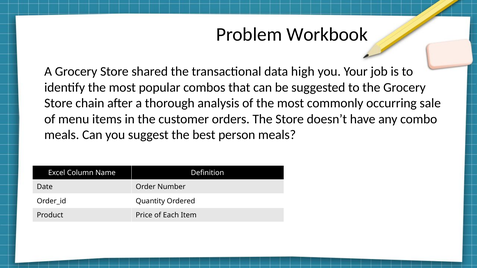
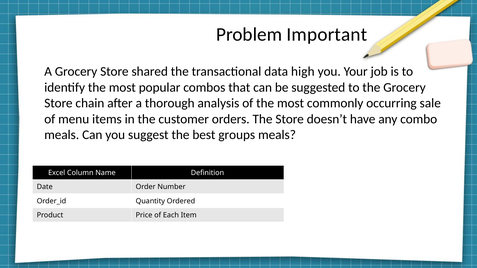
Workbook: Workbook -> Important
person: person -> groups
